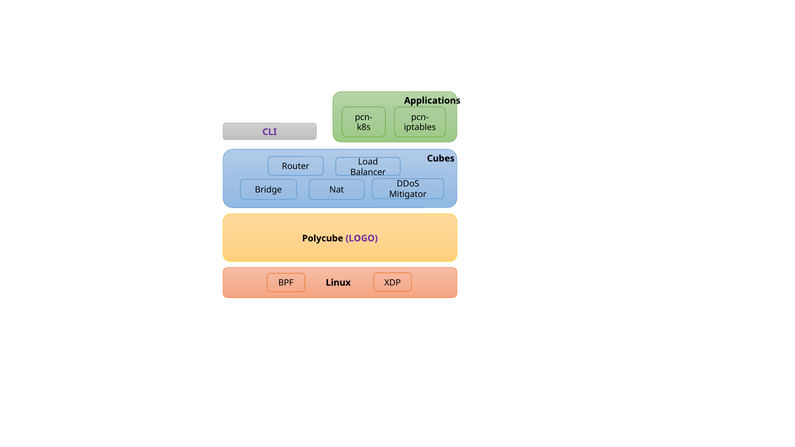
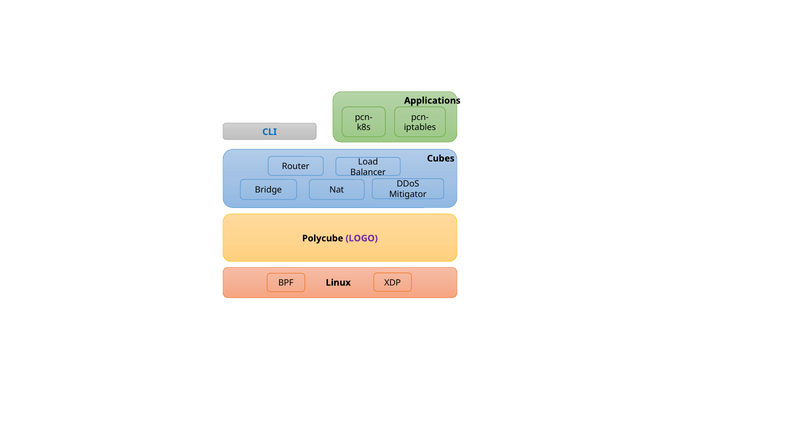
CLI colour: purple -> blue
